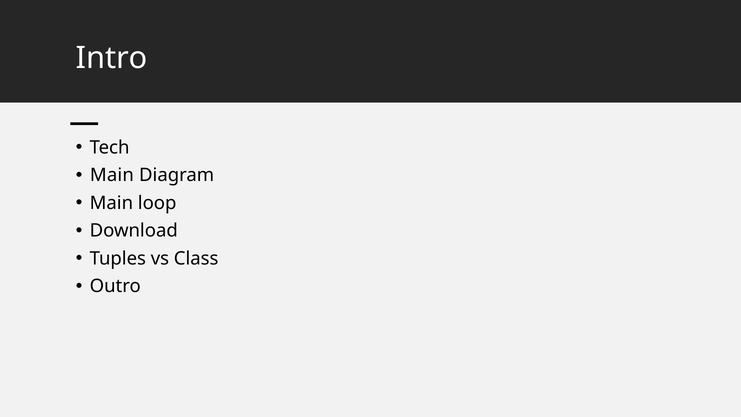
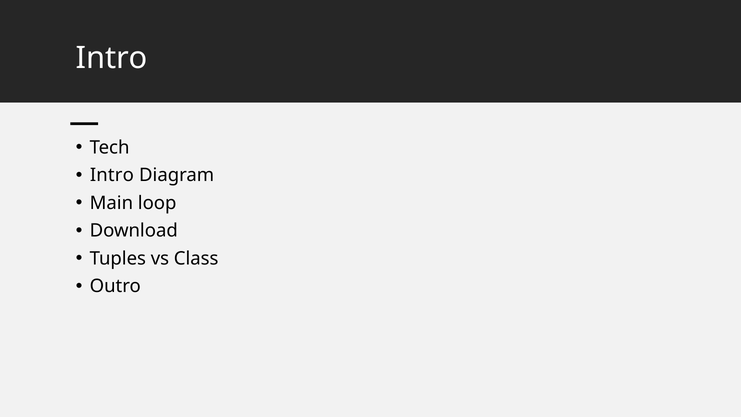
Main at (112, 175): Main -> Intro
